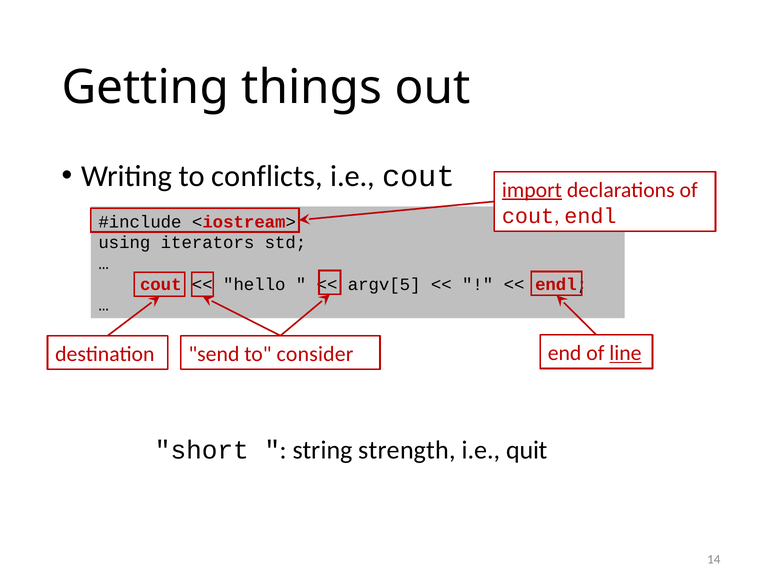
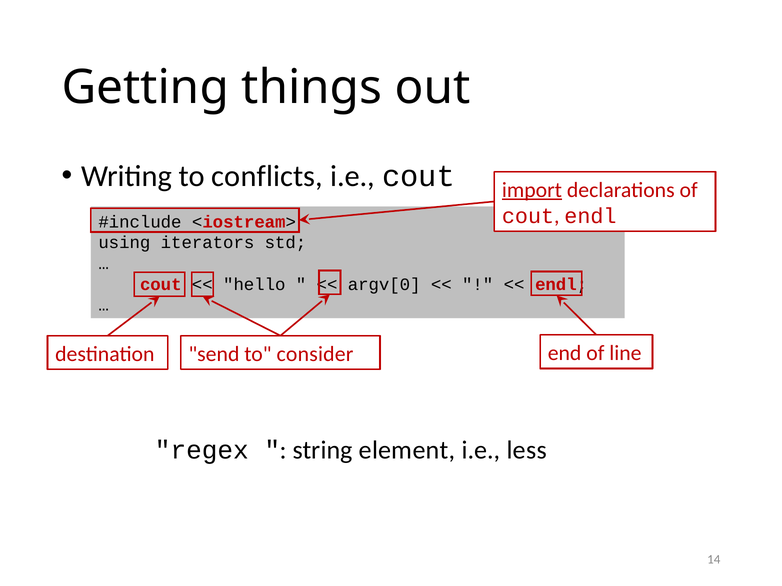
argv[5: argv[5 -> argv[0
line underline: present -> none
short: short -> regex
strength: strength -> element
quit: quit -> less
